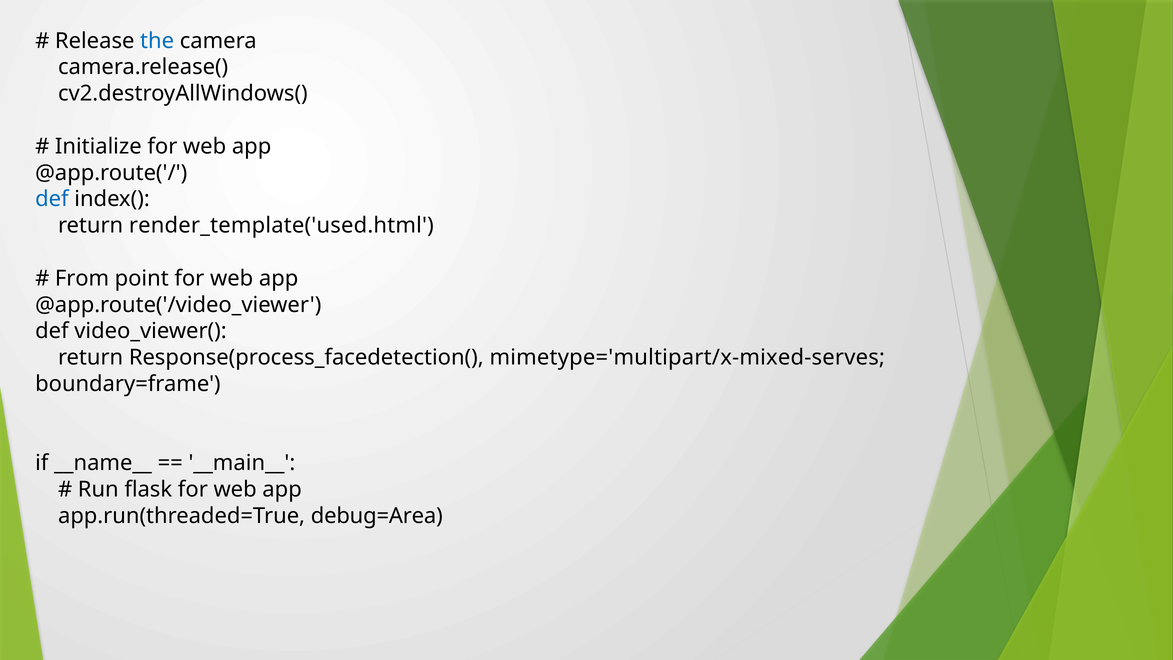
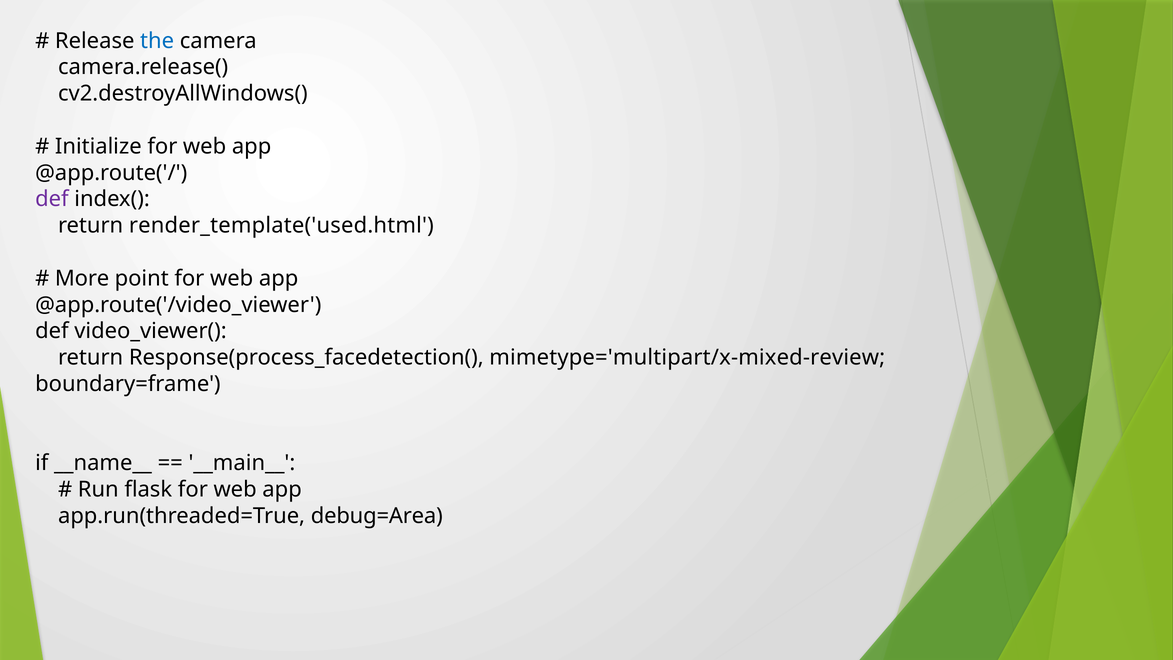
def at (52, 199) colour: blue -> purple
From: From -> More
mimetype='multipart/x-mixed-serves: mimetype='multipart/x-mixed-serves -> mimetype='multipart/x-mixed-review
